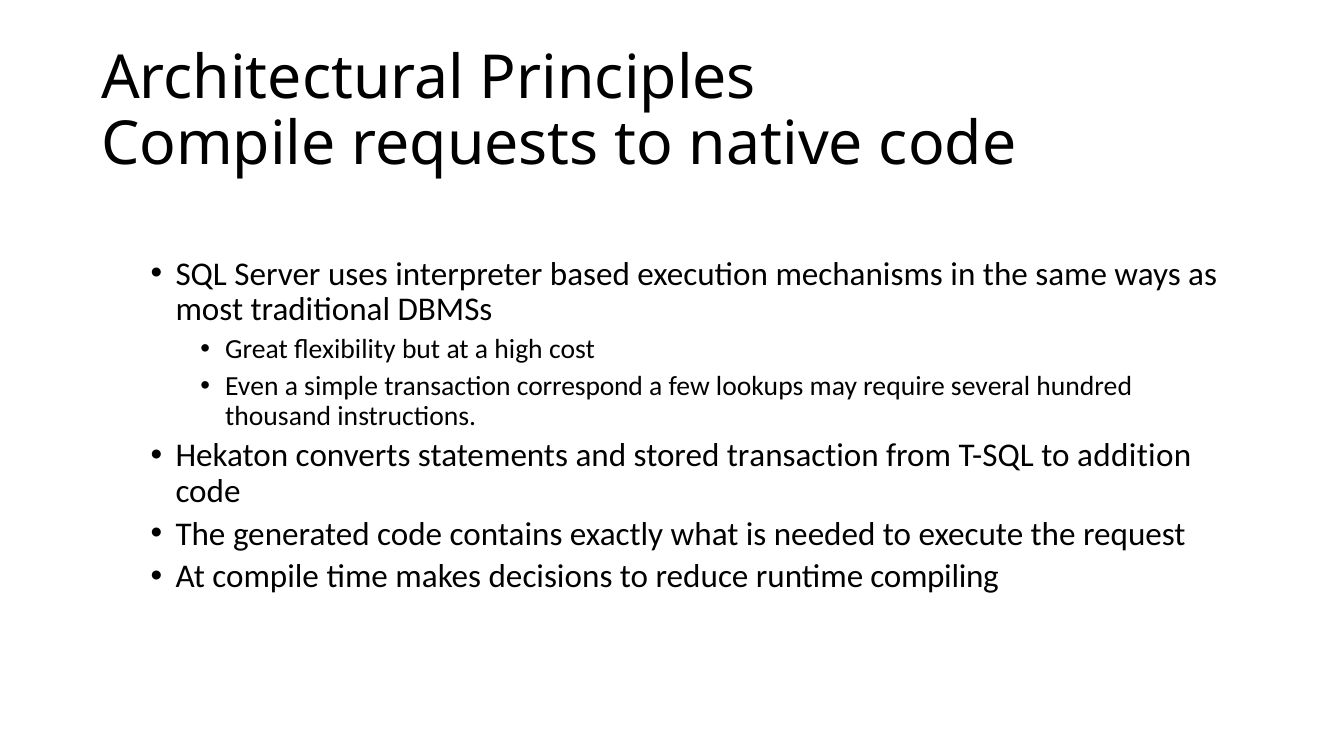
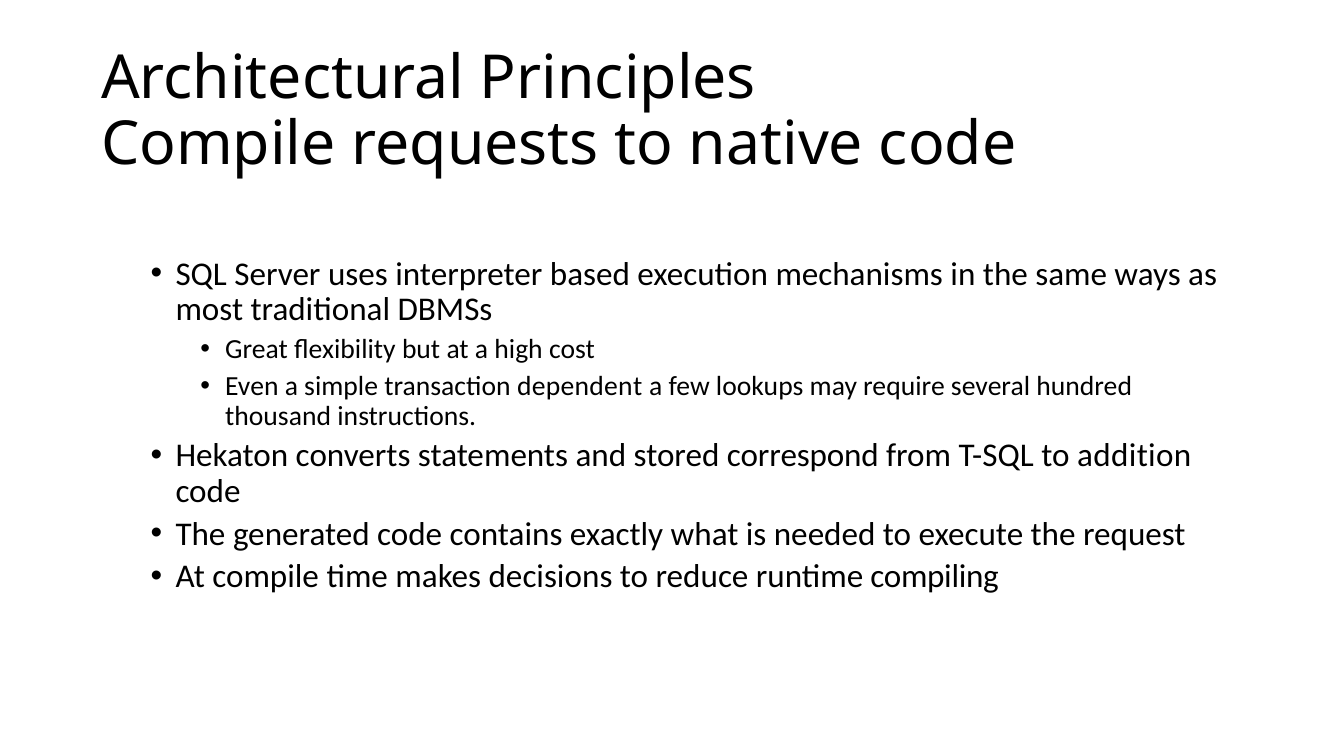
correspond: correspond -> dependent
stored transaction: transaction -> correspond
